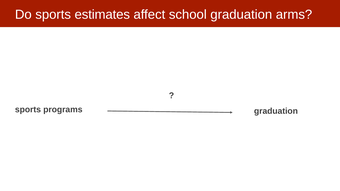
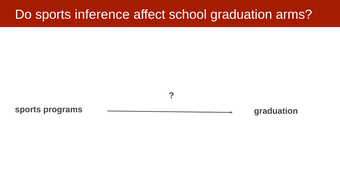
estimates: estimates -> inference
